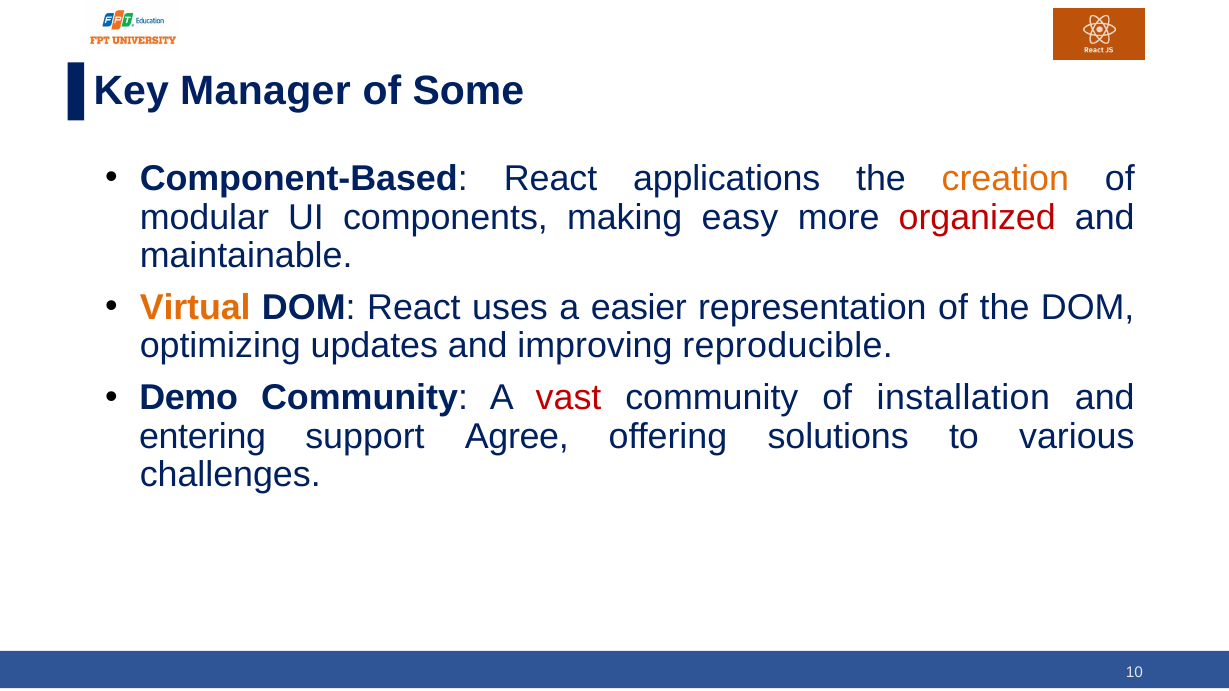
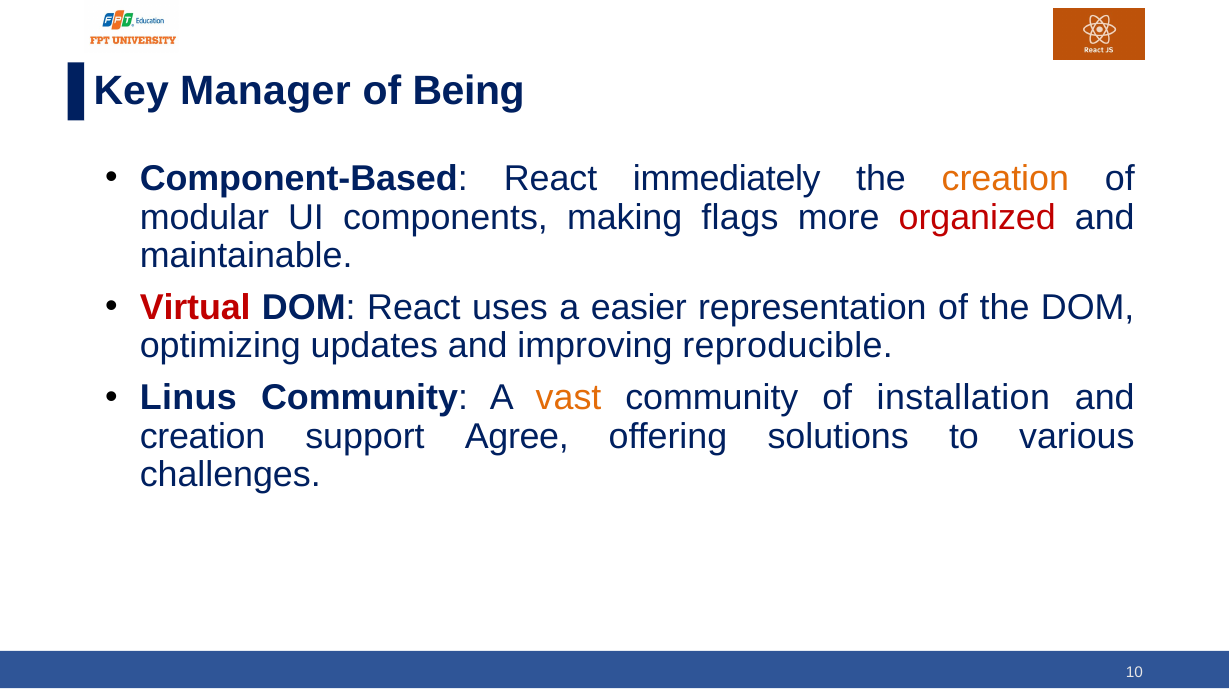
Some: Some -> Being
applications: applications -> immediately
easy: easy -> flags
Virtual colour: orange -> red
Demo: Demo -> Linus
vast colour: red -> orange
entering at (203, 437): entering -> creation
